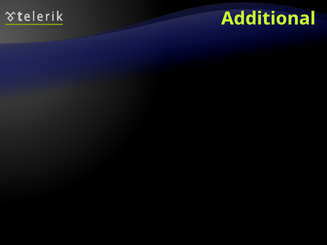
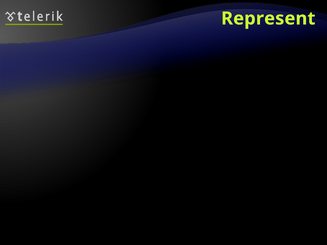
Additional at (268, 19): Additional -> Represent
